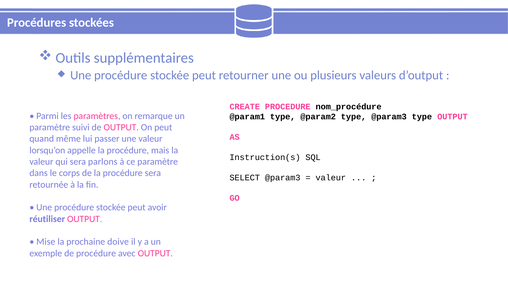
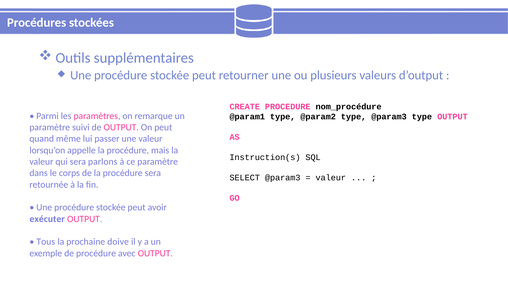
réutiliser: réutiliser -> exécuter
Mise: Mise -> Tous
